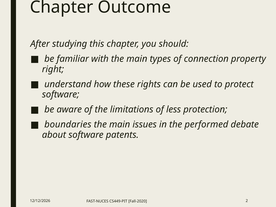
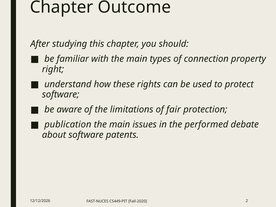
less: less -> fair
boundaries: boundaries -> publication
